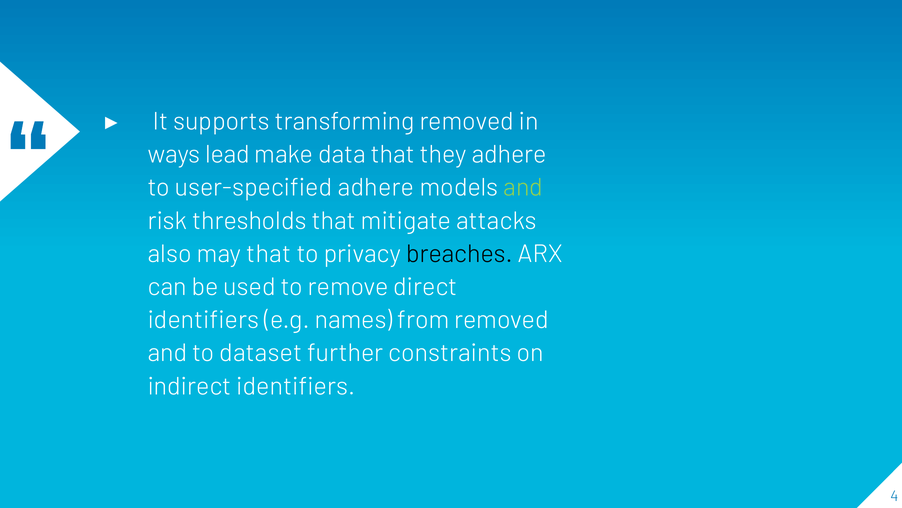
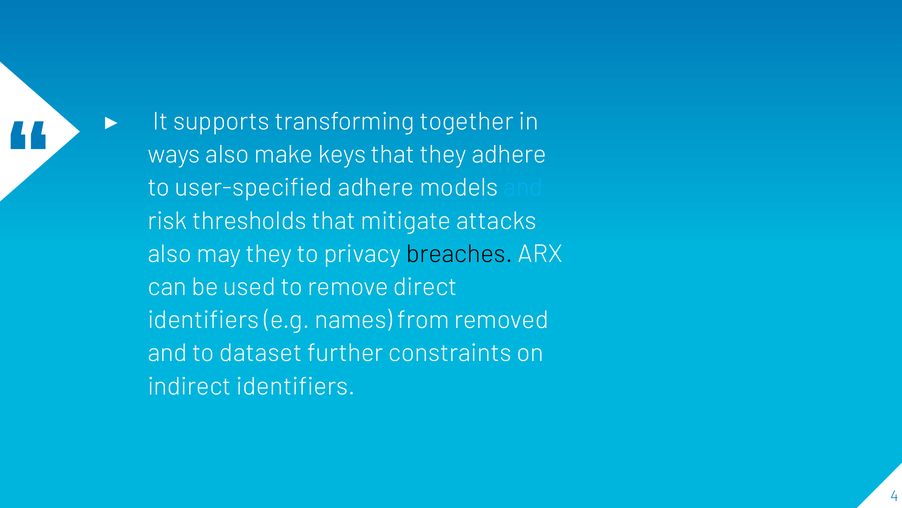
transforming removed: removed -> together
ways lead: lead -> also
data: data -> keys
and at (523, 187) colour: light green -> light blue
may that: that -> they
